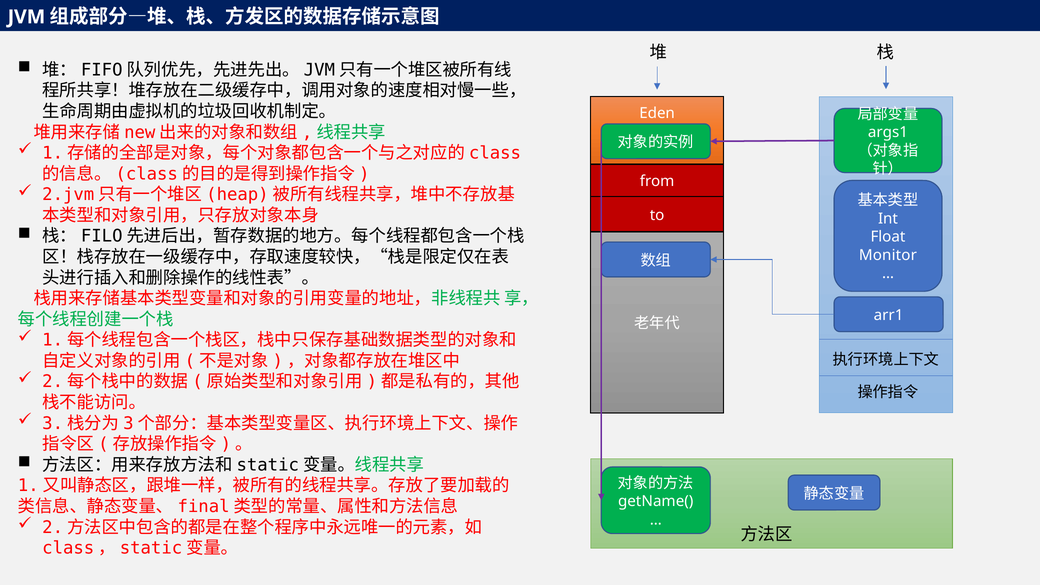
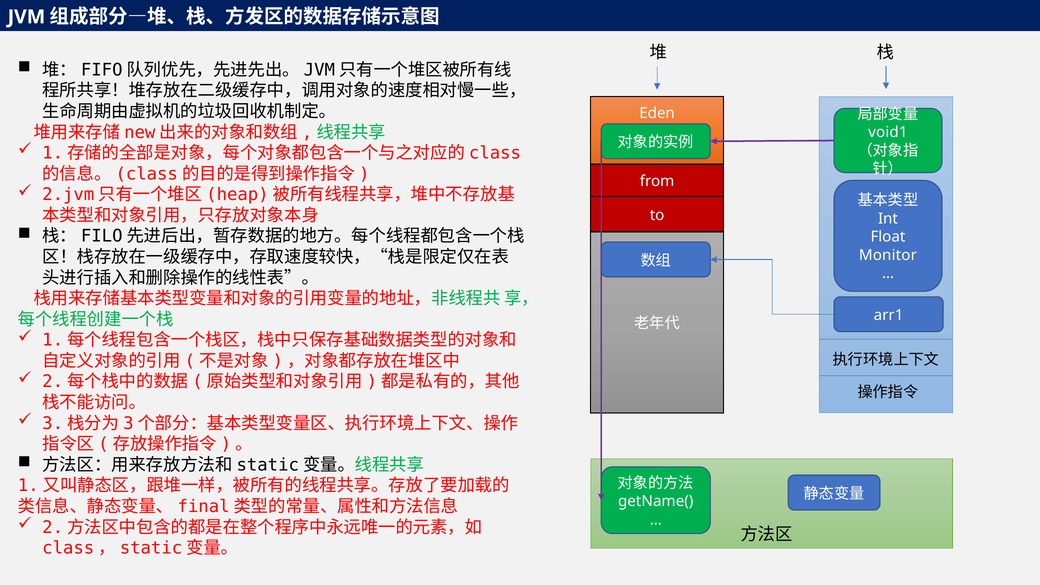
args1: args1 -> void1
